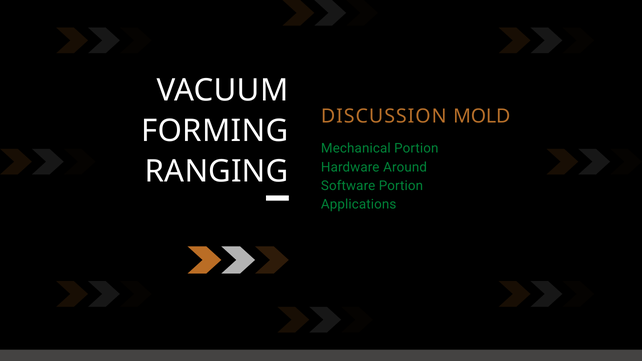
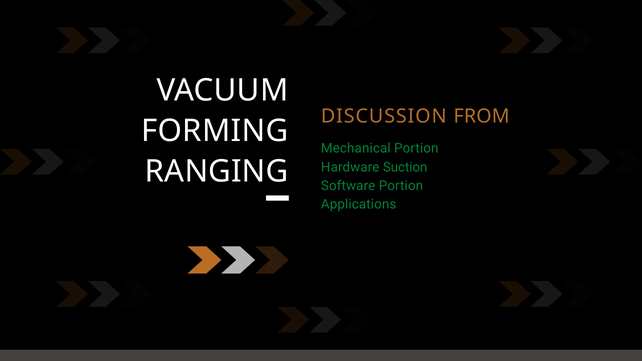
MOLD: MOLD -> FROM
Around: Around -> Suction
